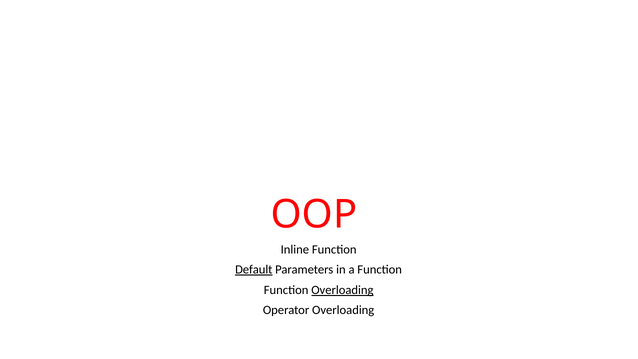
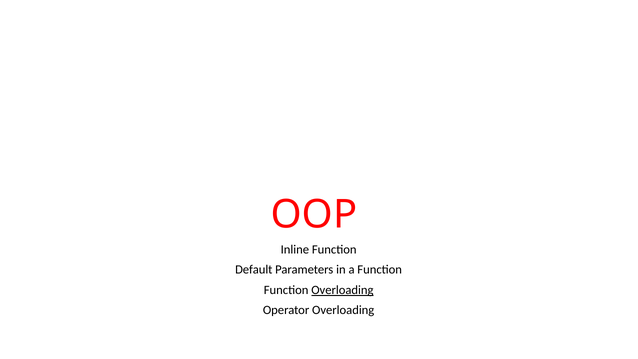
Default underline: present -> none
